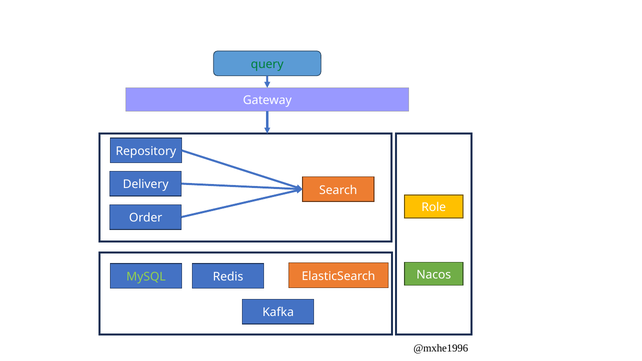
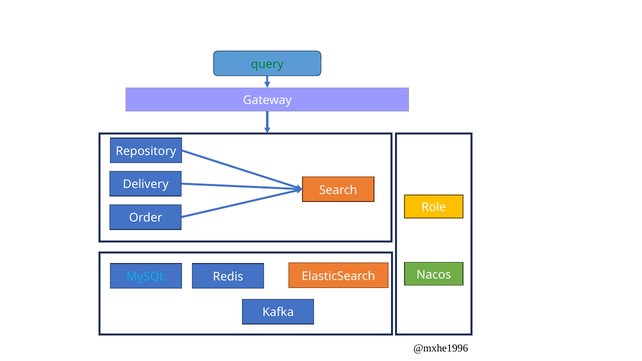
MySQL colour: light green -> light blue
